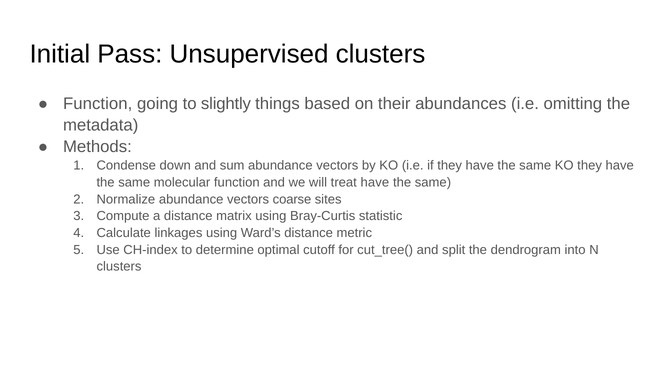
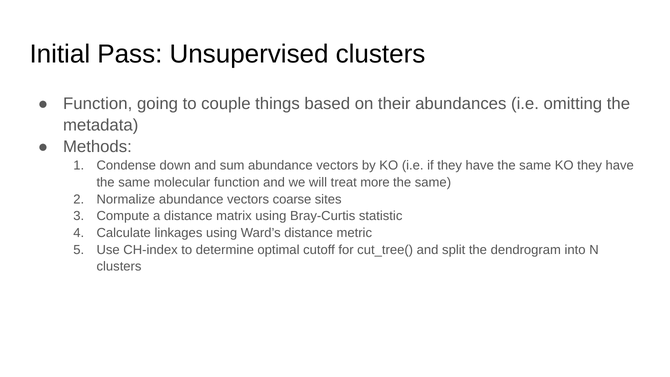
slightly: slightly -> couple
treat have: have -> more
